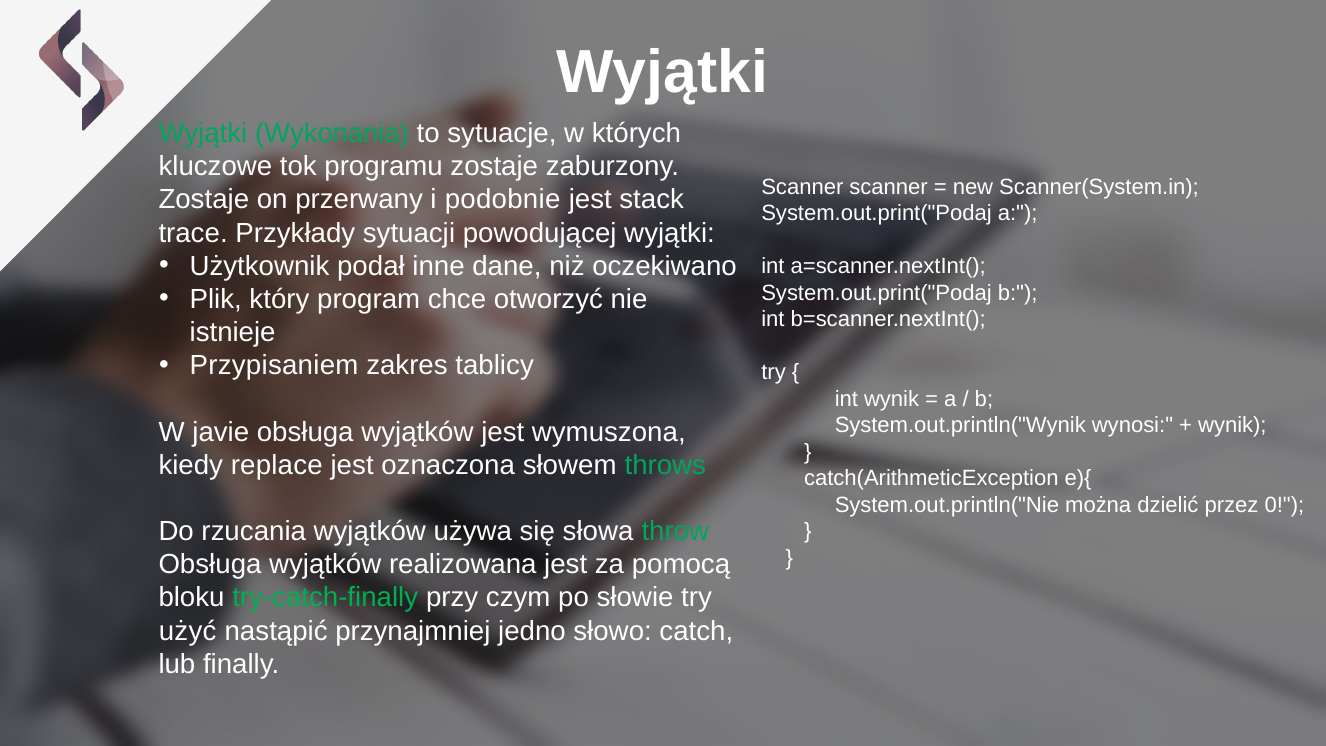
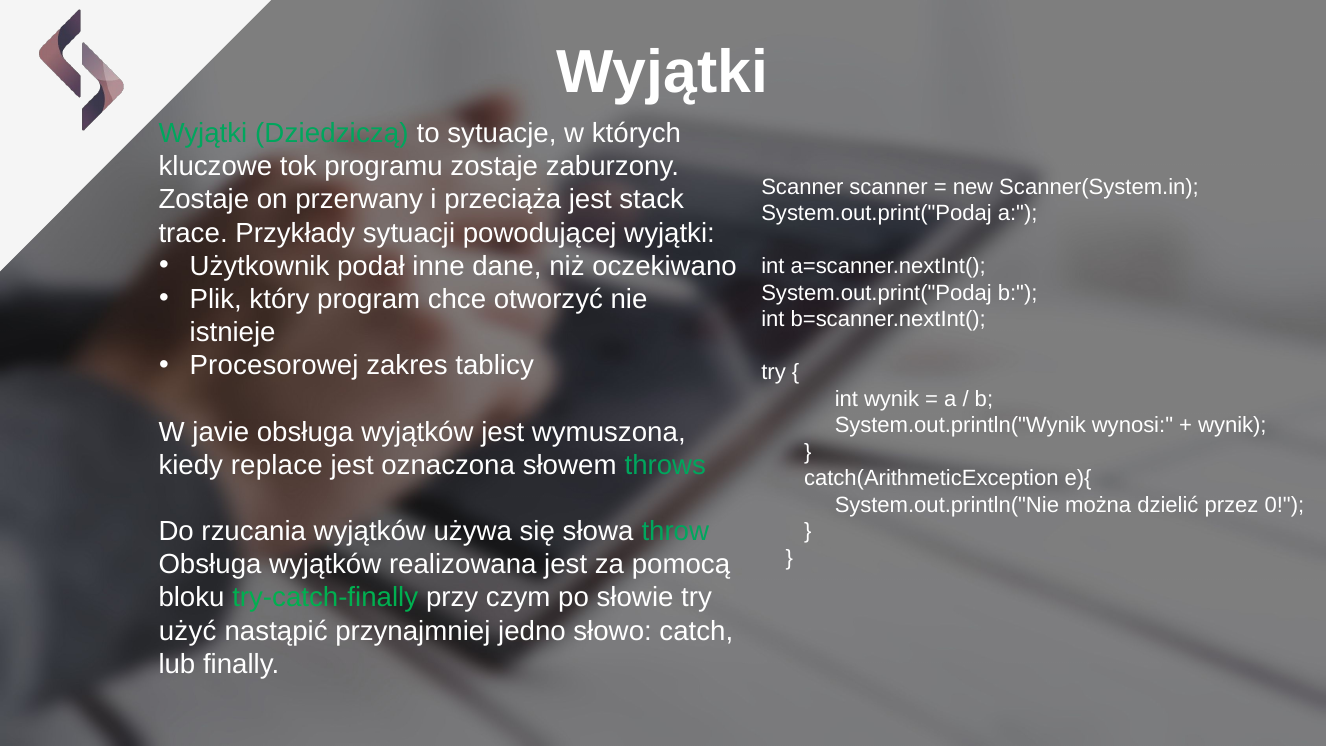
Wykonania: Wykonania -> Dziedziczą
podobnie: podobnie -> przeciąża
Przypisaniem: Przypisaniem -> Procesorowej
